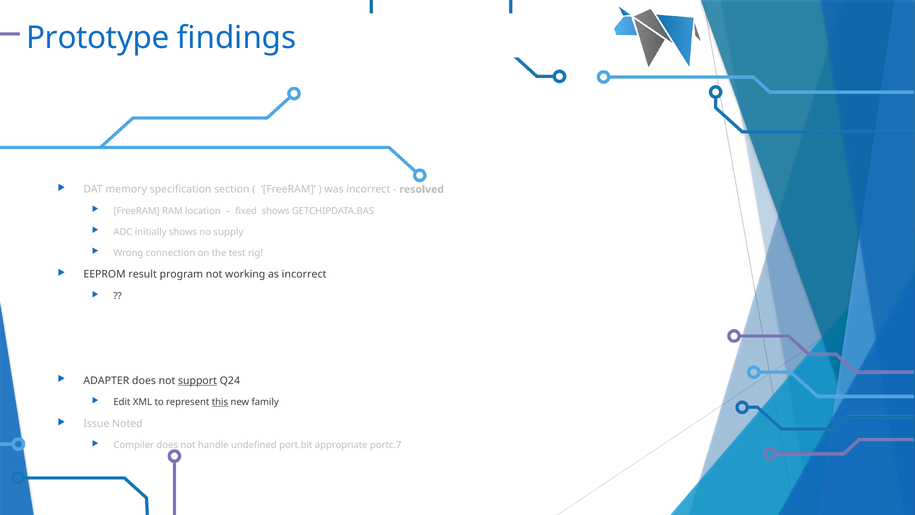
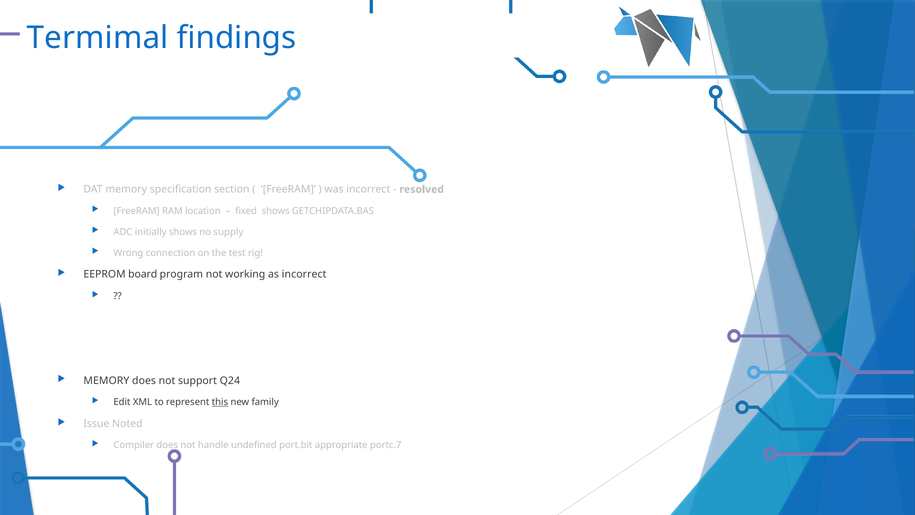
Prototype: Prototype -> Termimal
result: result -> board
ADAPTER at (106, 380): ADAPTER -> MEMORY
support underline: present -> none
